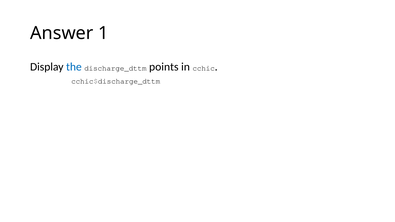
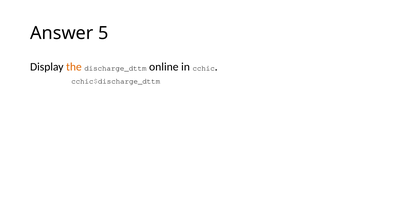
1: 1 -> 5
the colour: blue -> orange
points: points -> online
